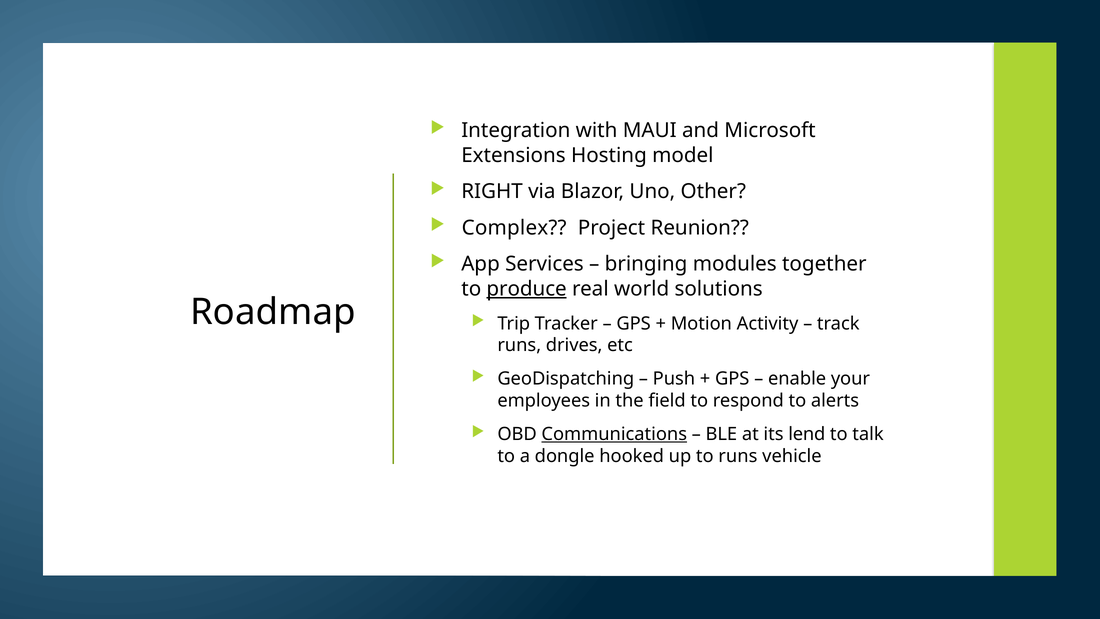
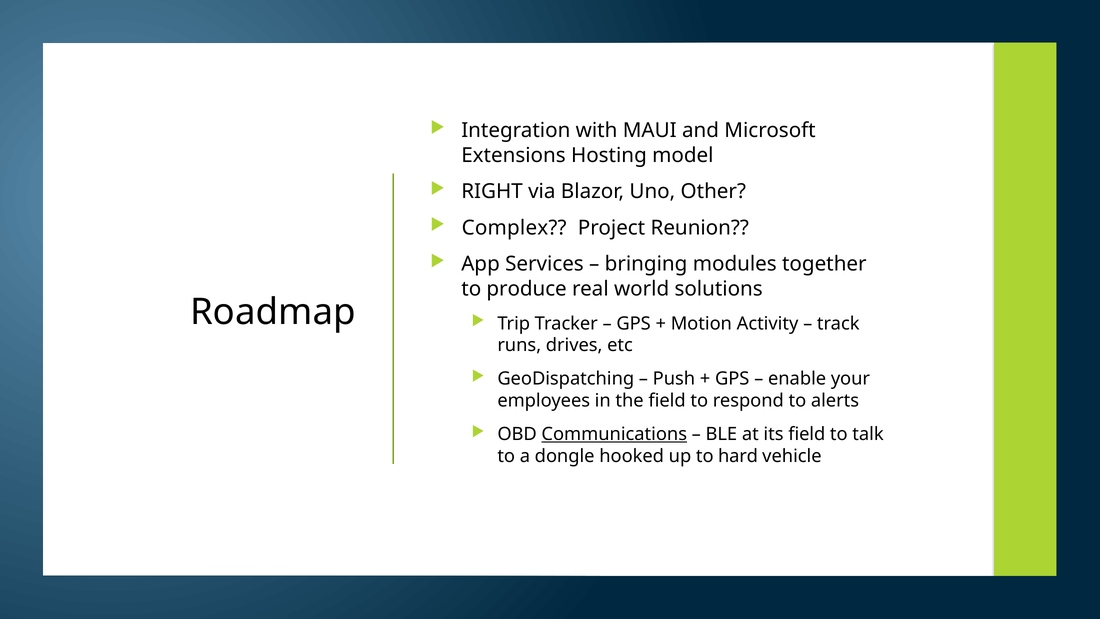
produce underline: present -> none
its lend: lend -> field
to runs: runs -> hard
